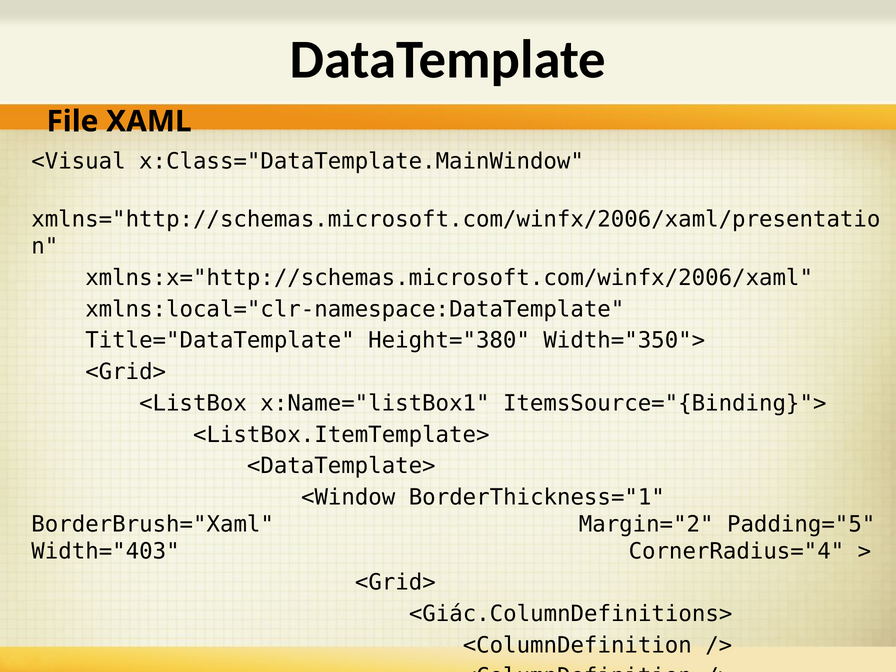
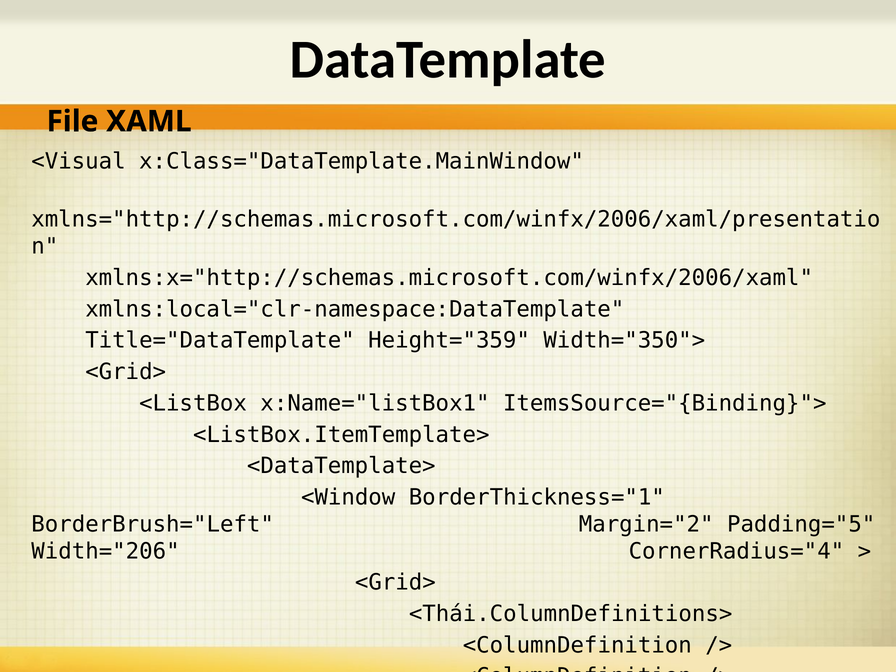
Height="380: Height="380 -> Height="359
BorderBrush="Xaml: BorderBrush="Xaml -> BorderBrush="Left
Width="403: Width="403 -> Width="206
<Giác.ColumnDefinitions>: <Giác.ColumnDefinitions> -> <Thái.ColumnDefinitions>
